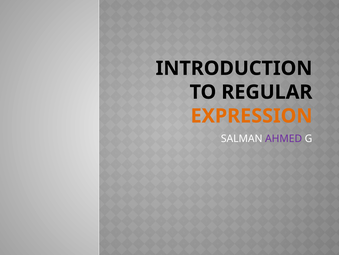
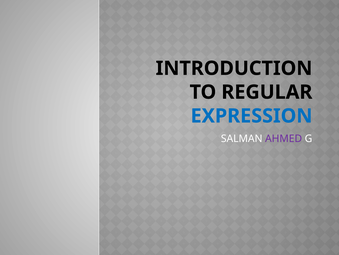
EXPRESSION colour: orange -> blue
